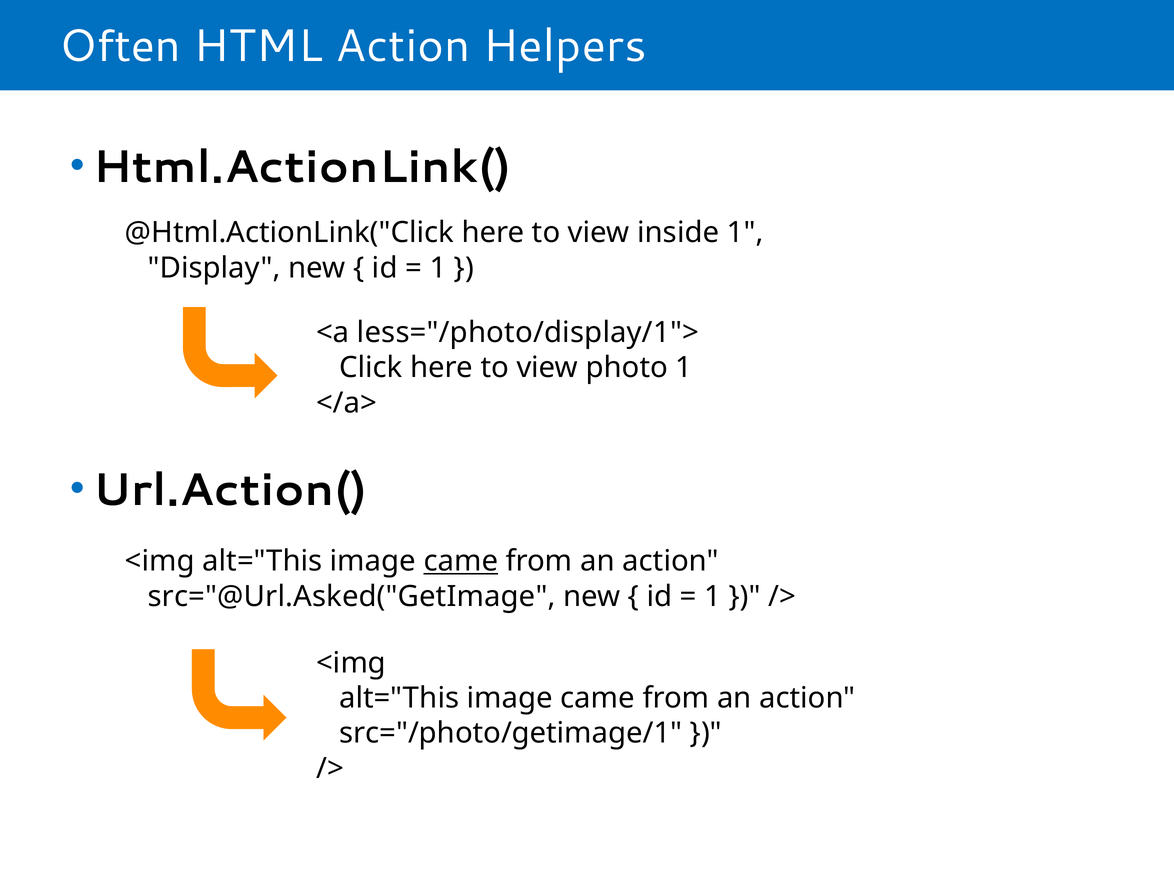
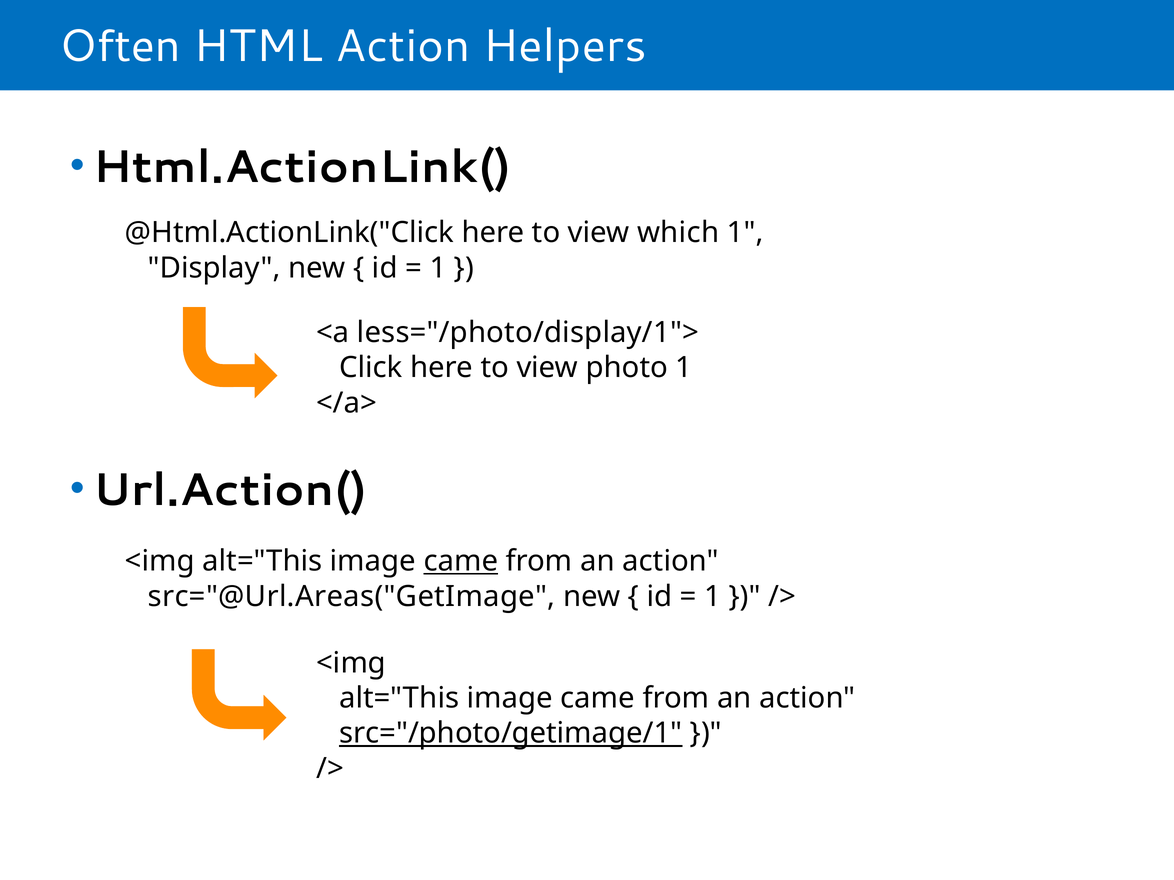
inside: inside -> which
src="@Url.Asked("GetImage: src="@Url.Asked("GetImage -> src="@Url.Areas("GetImage
src="/photo/getimage/1 underline: none -> present
